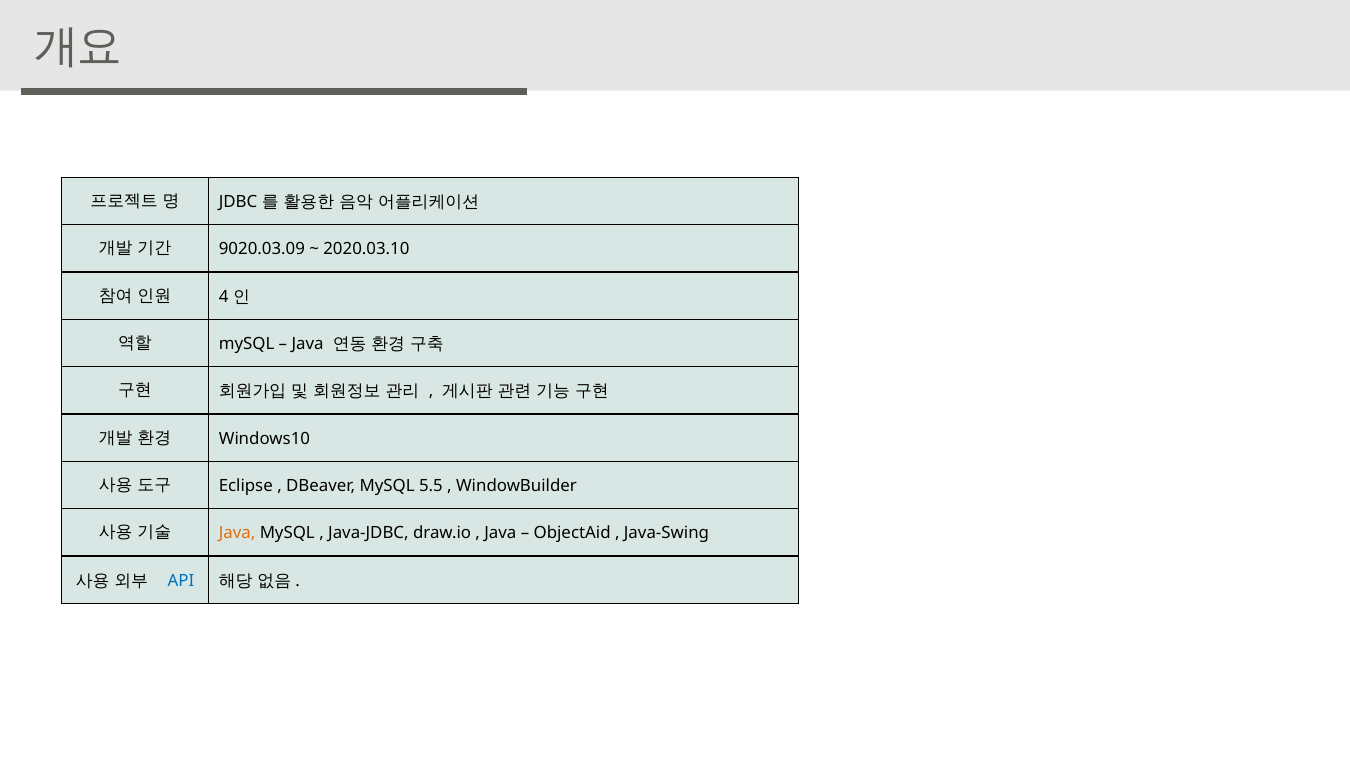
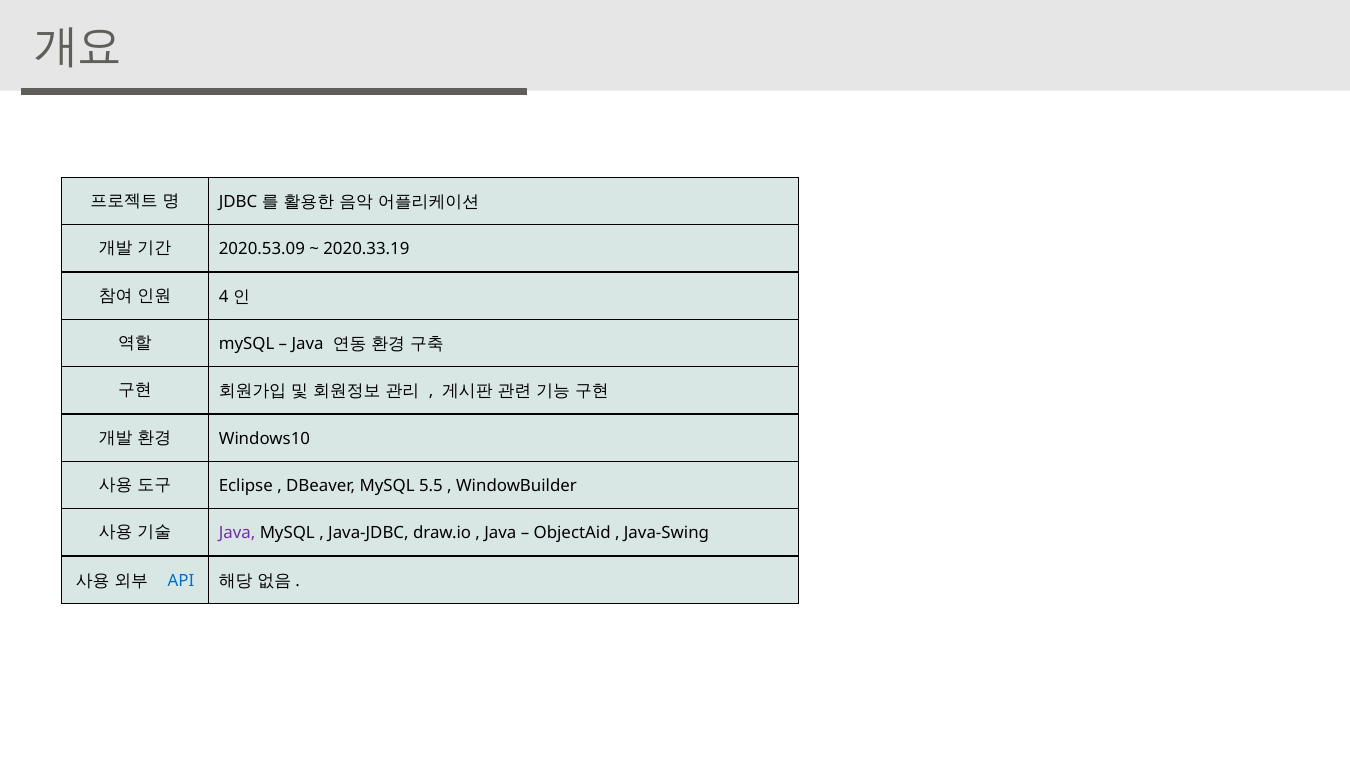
9020.03.09: 9020.03.09 -> 2020.53.09
2020.03.10: 2020.03.10 -> 2020.33.19
Java at (237, 534) colour: orange -> purple
